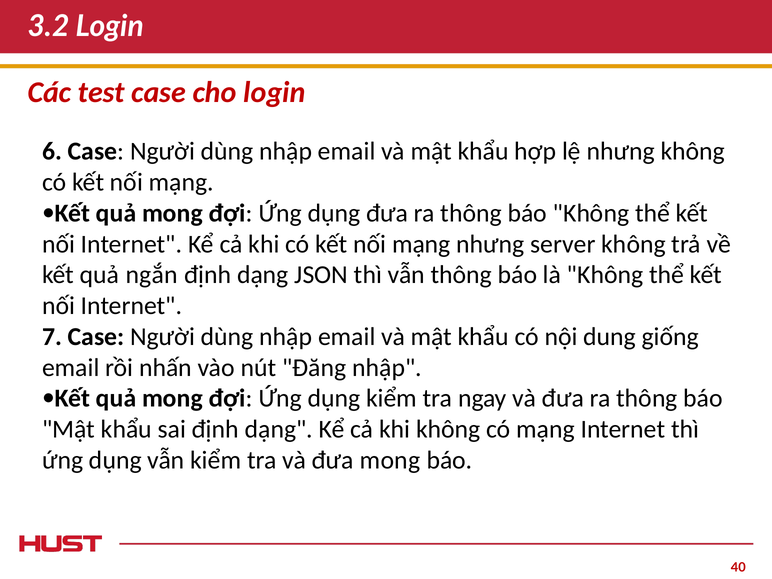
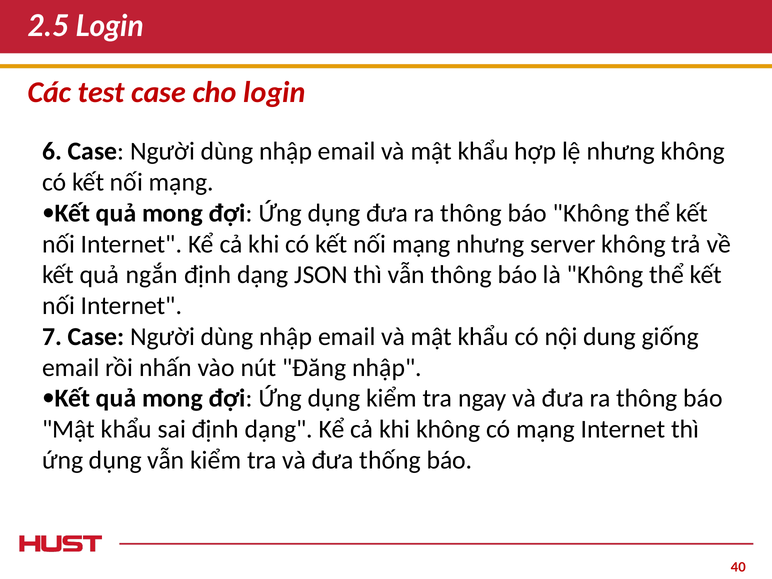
3.2: 3.2 -> 2.5
đưa mong: mong -> thống
